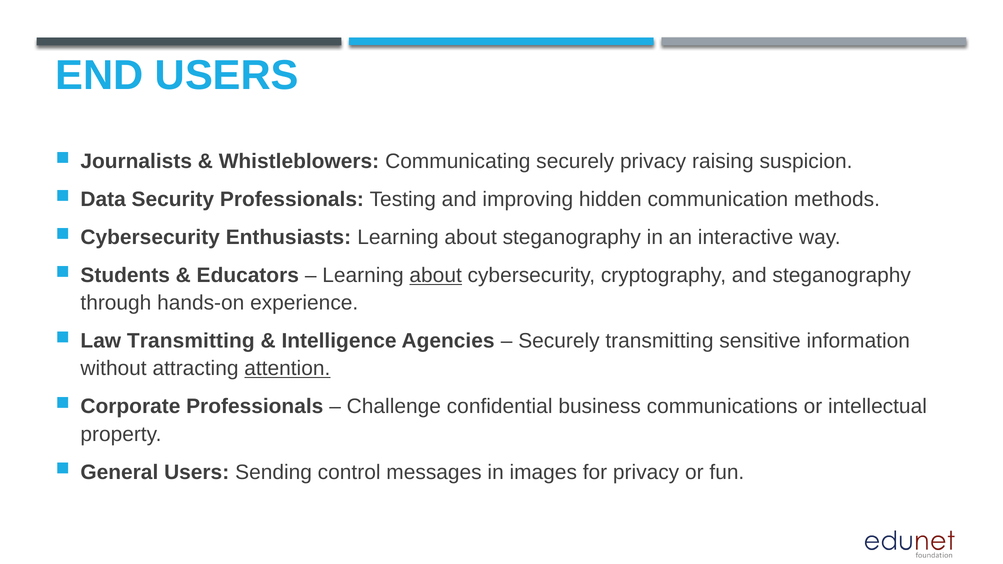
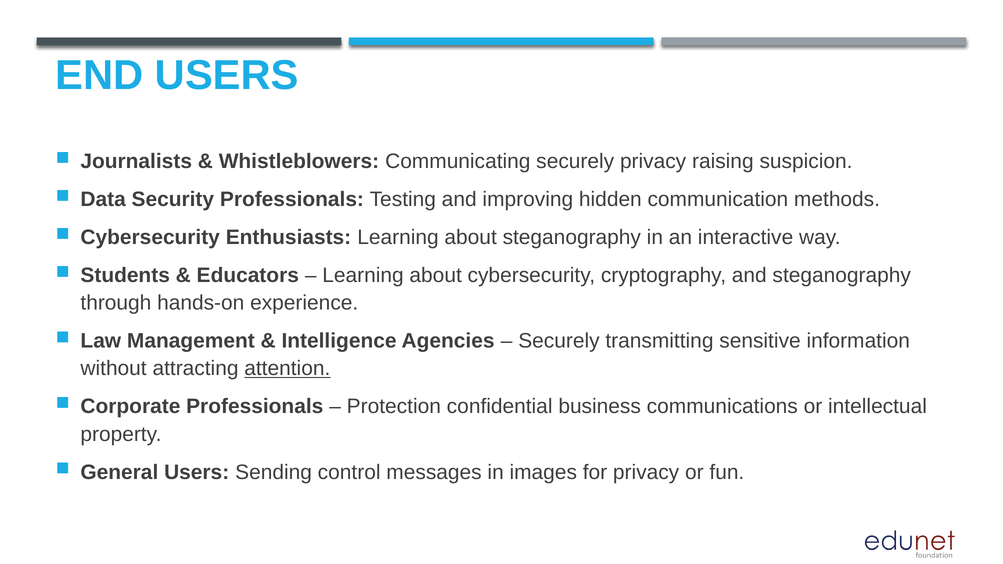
about at (436, 276) underline: present -> none
Law Transmitting: Transmitting -> Management
Challenge: Challenge -> Protection
